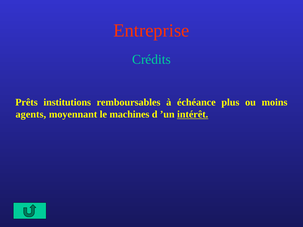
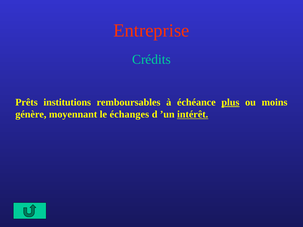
plus underline: none -> present
agents: agents -> génère
machines: machines -> échanges
